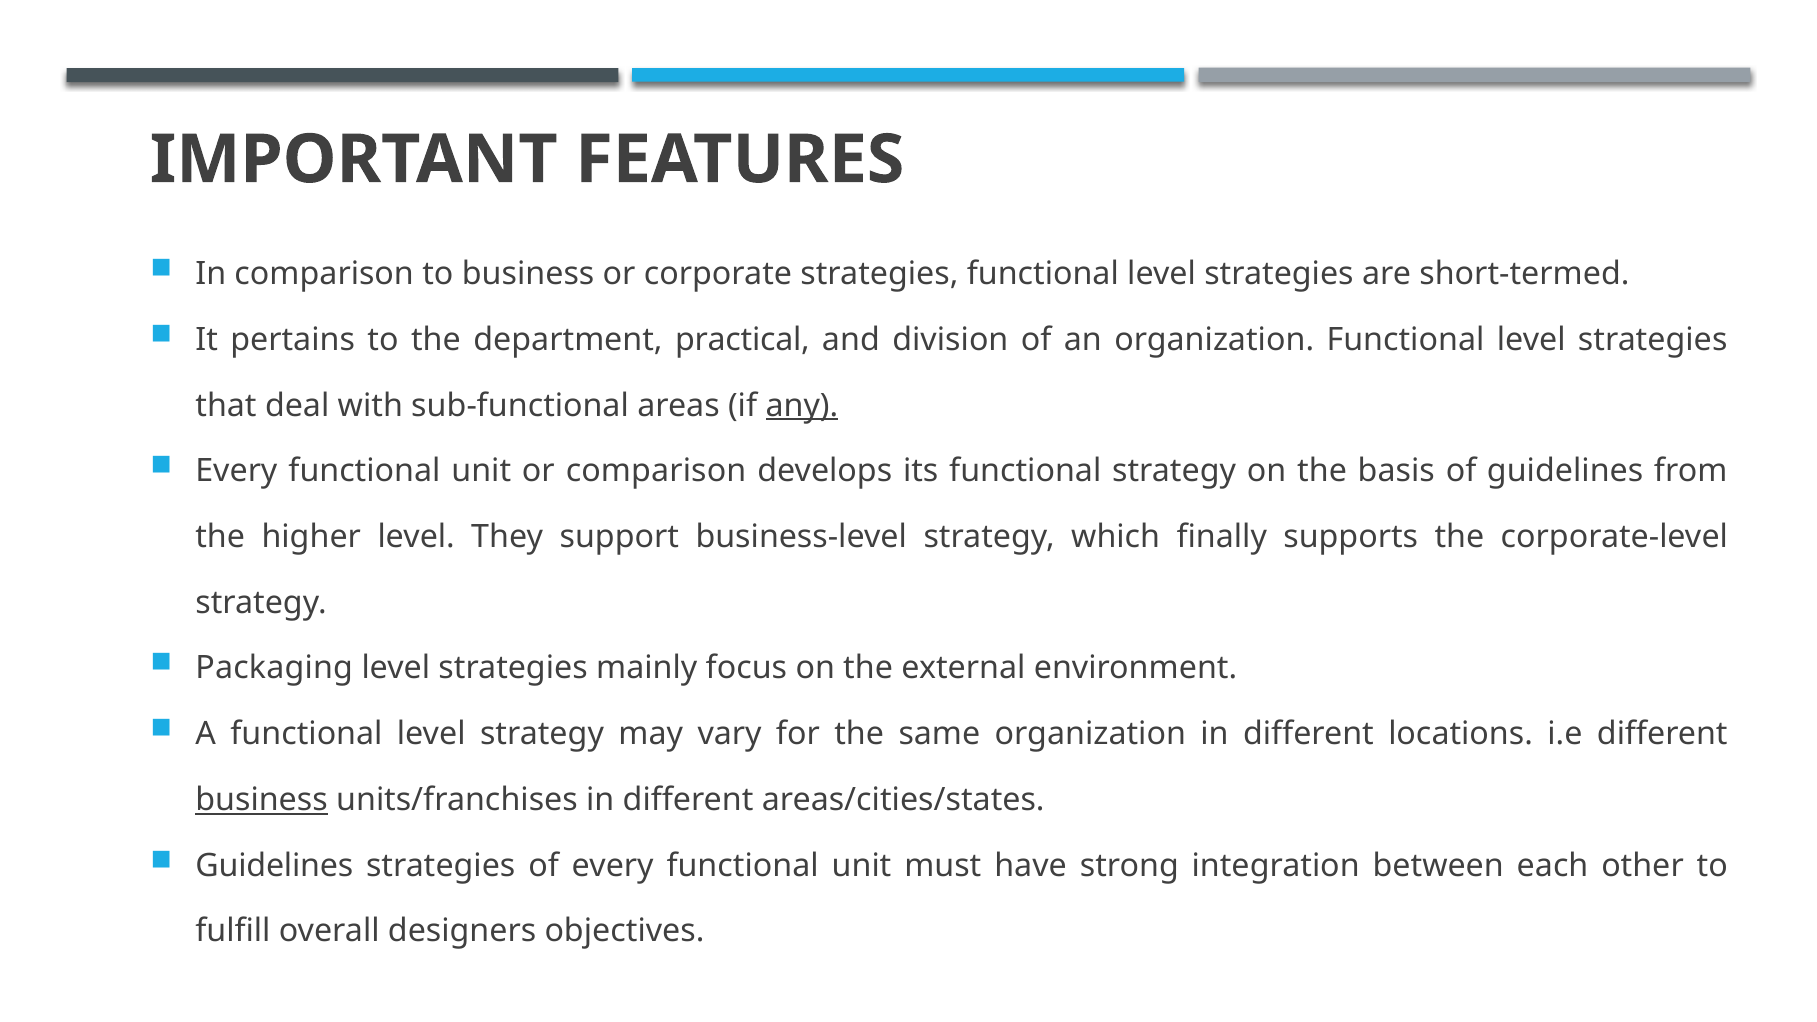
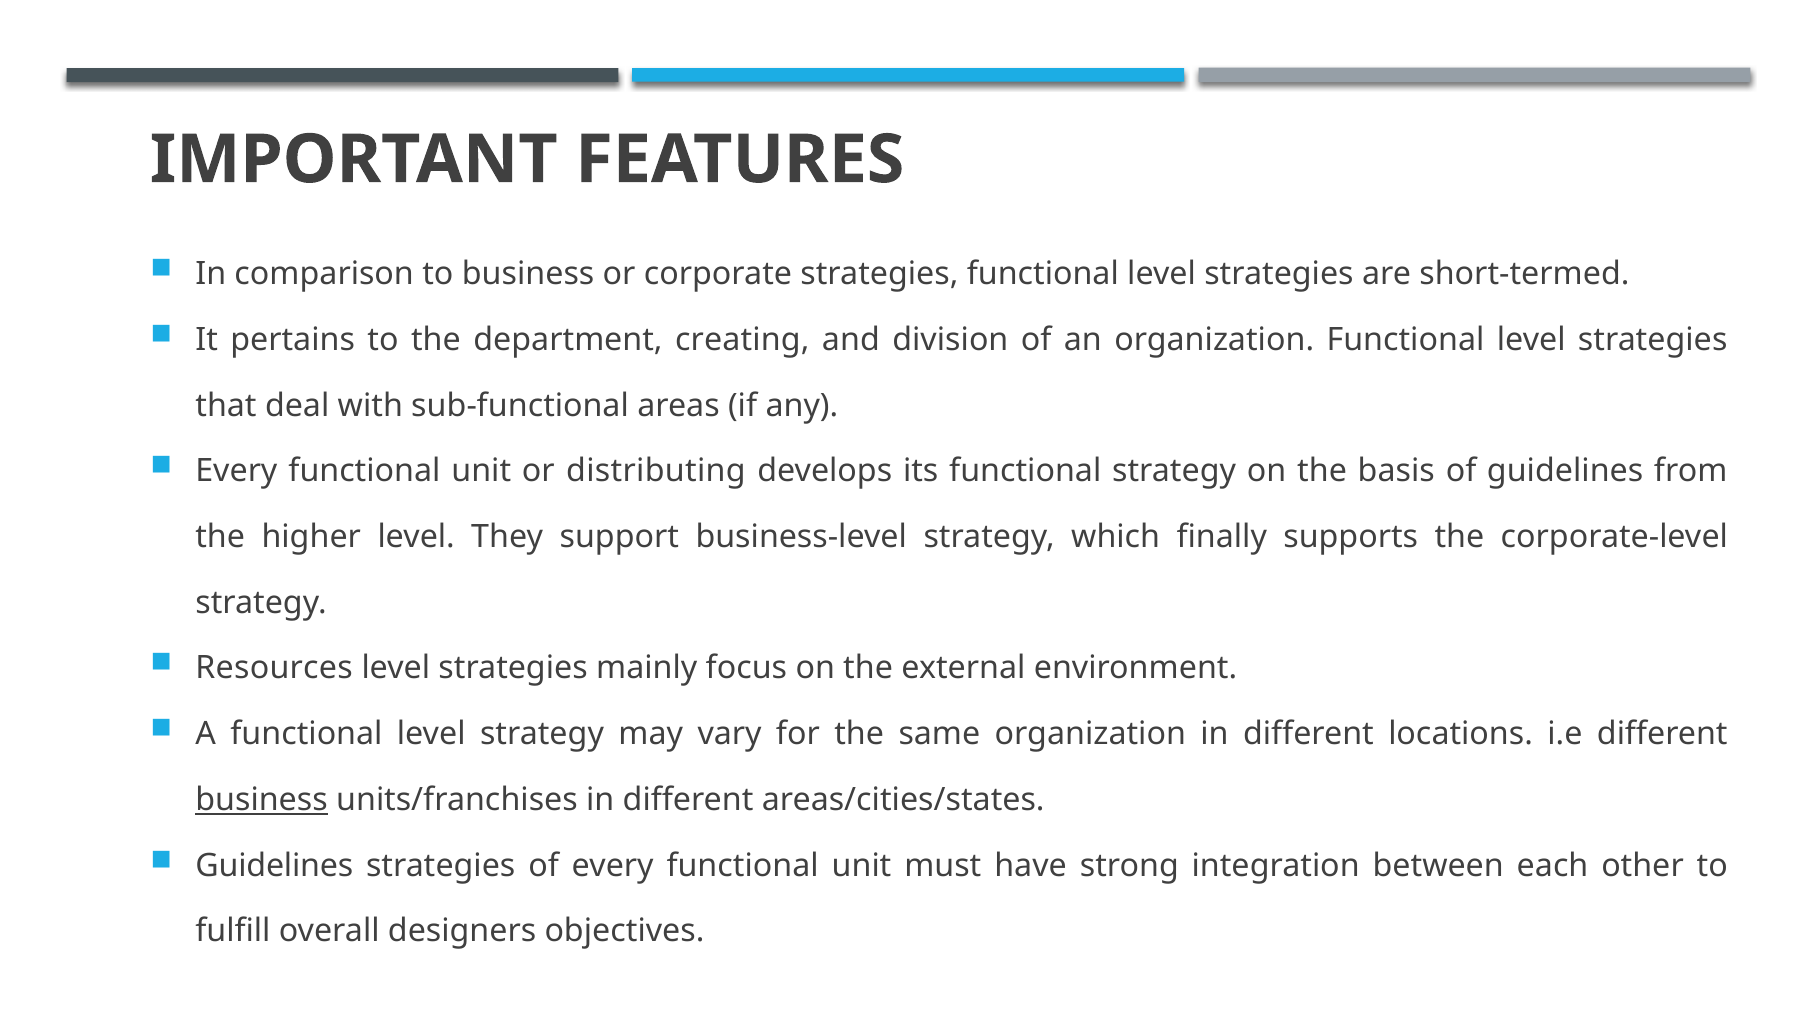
practical: practical -> creating
any underline: present -> none
or comparison: comparison -> distributing
Packaging: Packaging -> Resources
